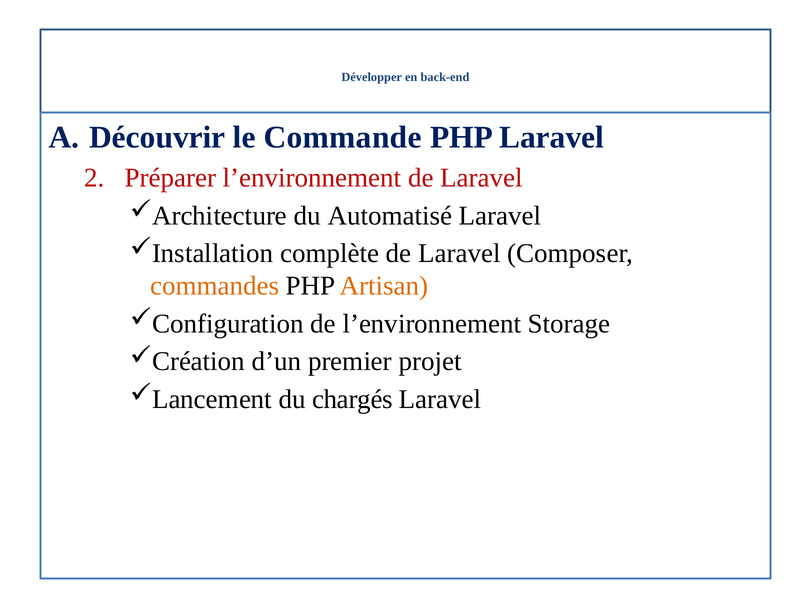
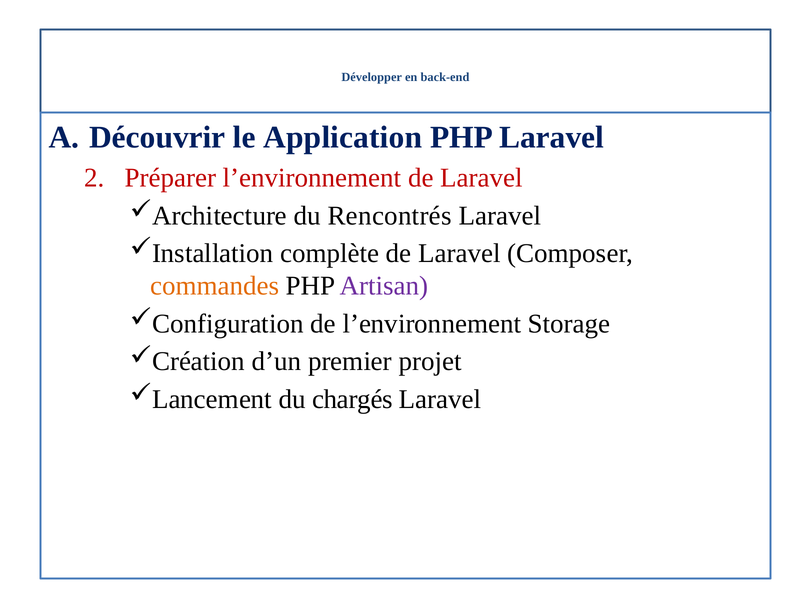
Commande: Commande -> Application
Automatisé: Automatisé -> Rencontrés
Artisan colour: orange -> purple
